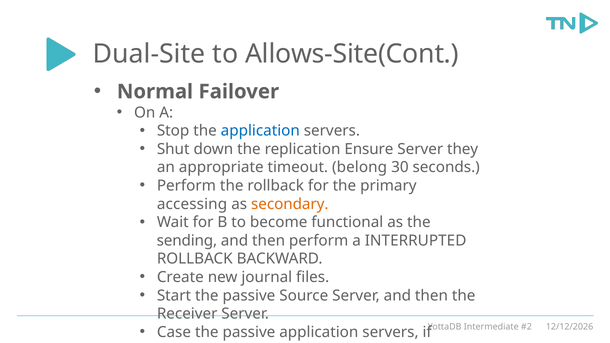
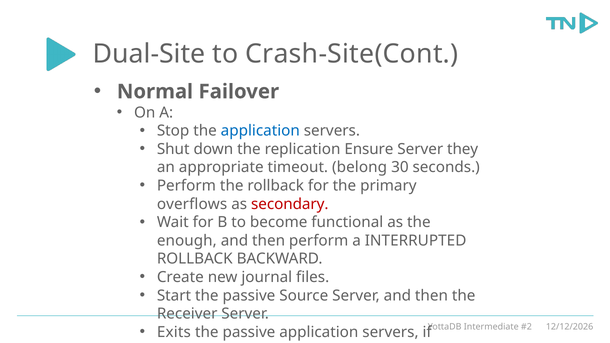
Allows-Site(Cont: Allows-Site(Cont -> Crash-Site(Cont
accessing: accessing -> overflows
secondary colour: orange -> red
sending: sending -> enough
Case: Case -> Exits
